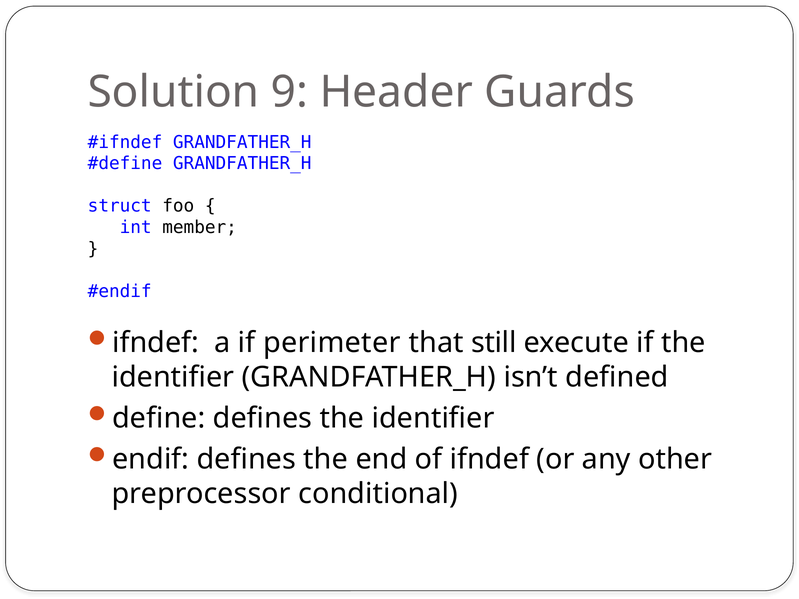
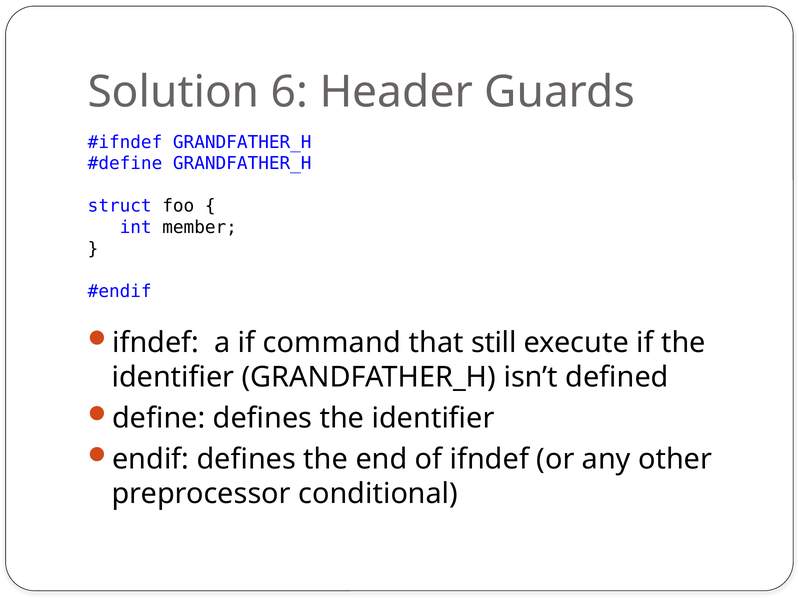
9: 9 -> 6
perimeter: perimeter -> command
